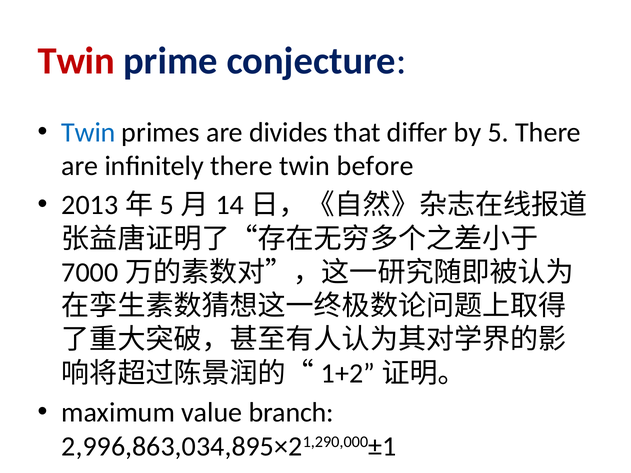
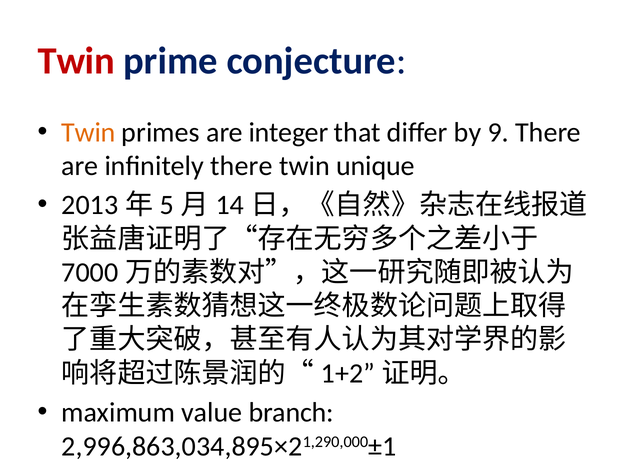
Twin at (88, 132) colour: blue -> orange
divides: divides -> integer
5: 5 -> 9
before: before -> unique
